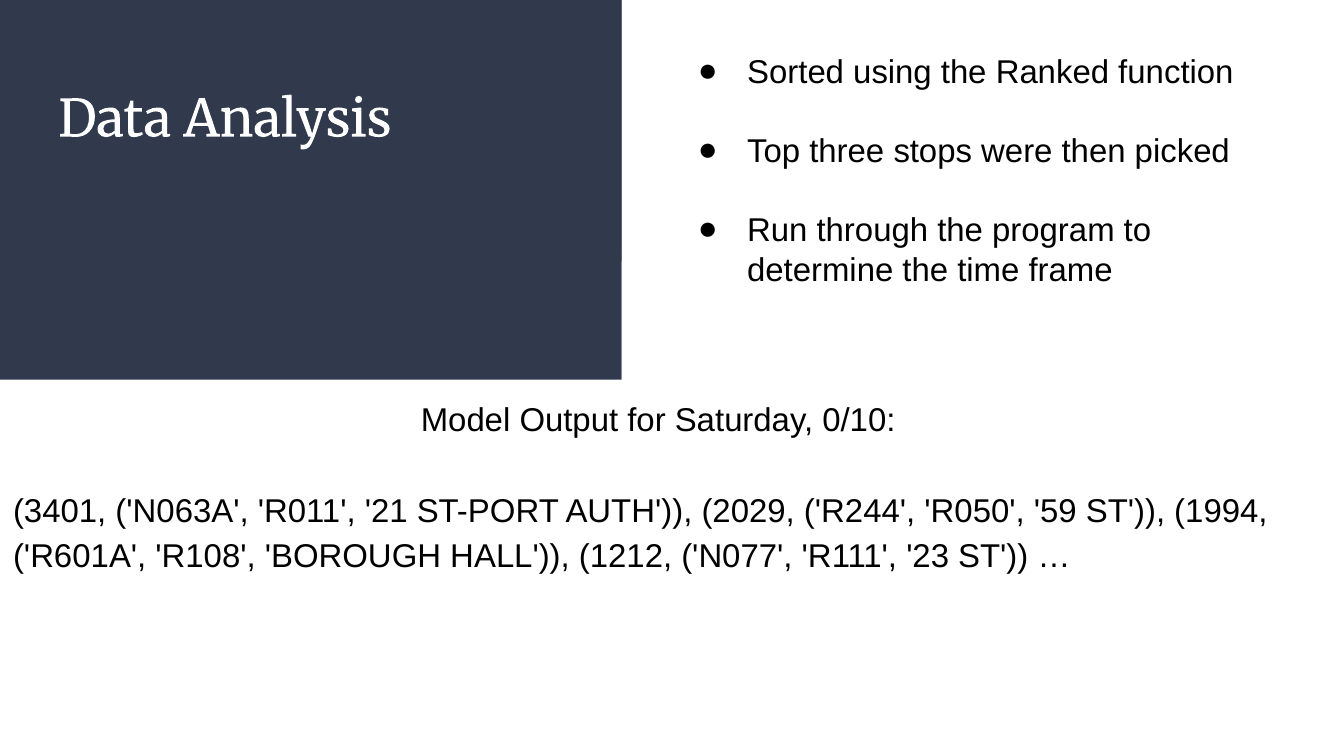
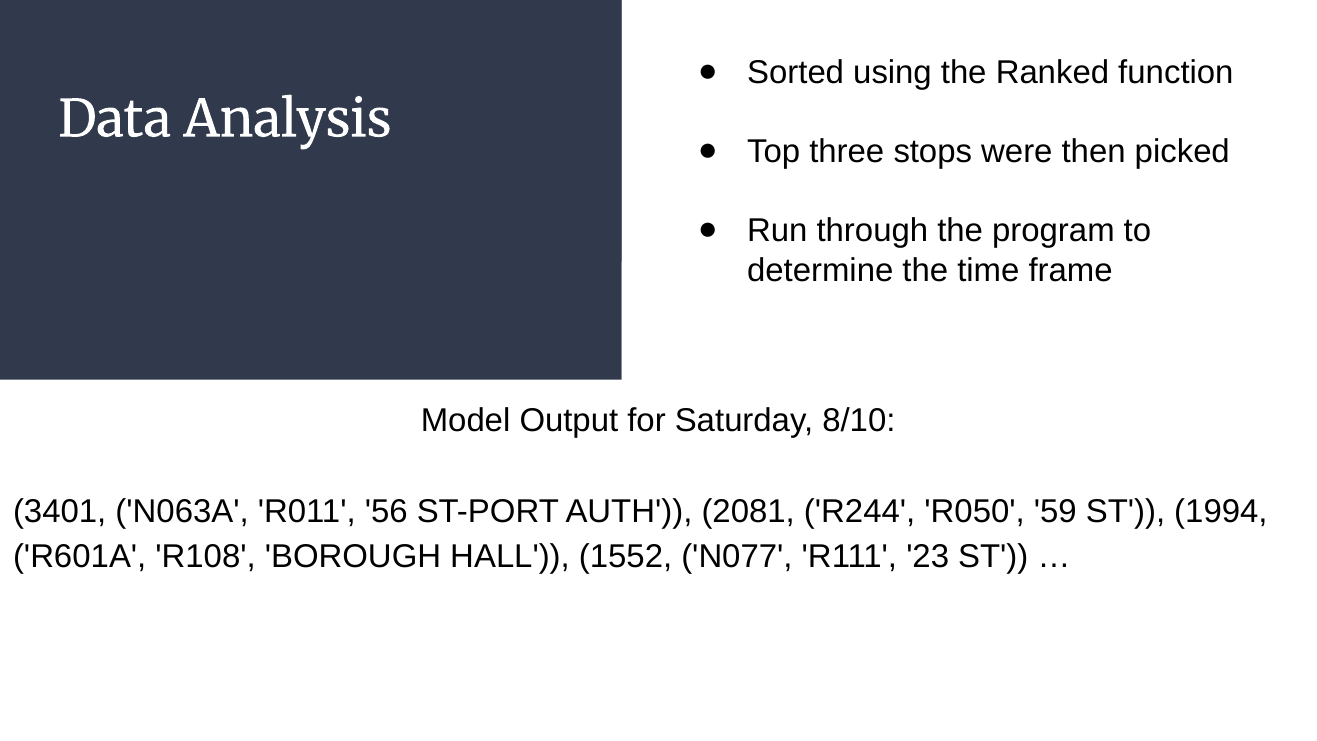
0/10: 0/10 -> 8/10
21: 21 -> 56
2029: 2029 -> 2081
1212: 1212 -> 1552
